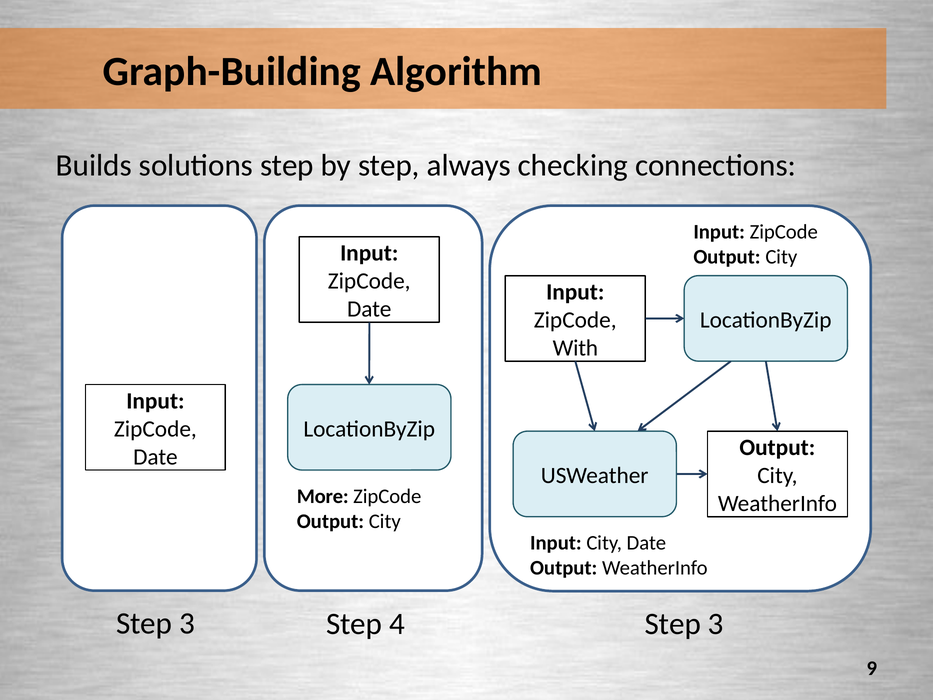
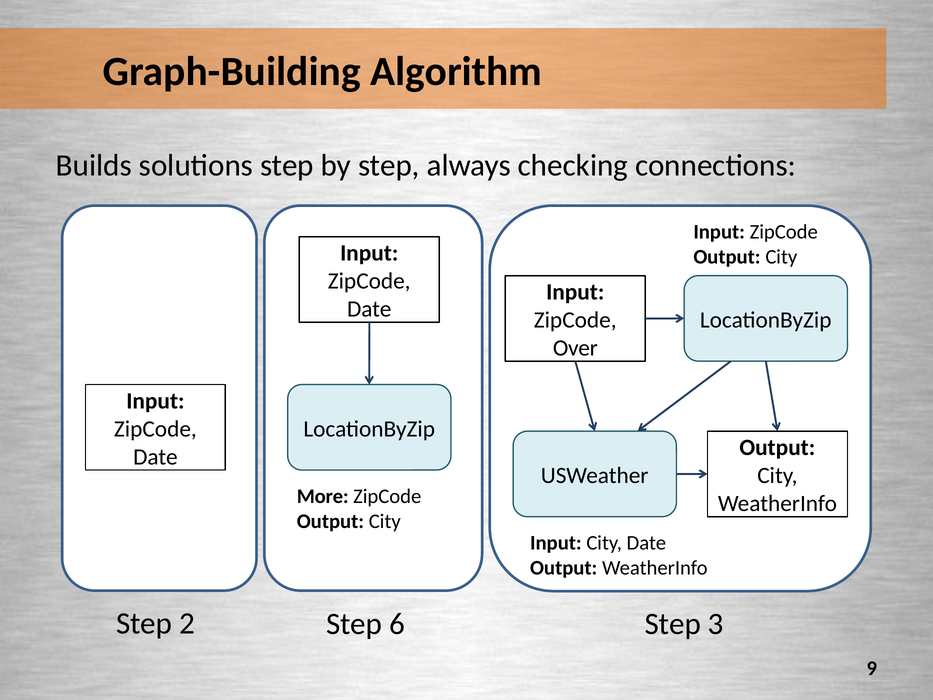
With: With -> Over
3 at (187, 623): 3 -> 2
4: 4 -> 6
